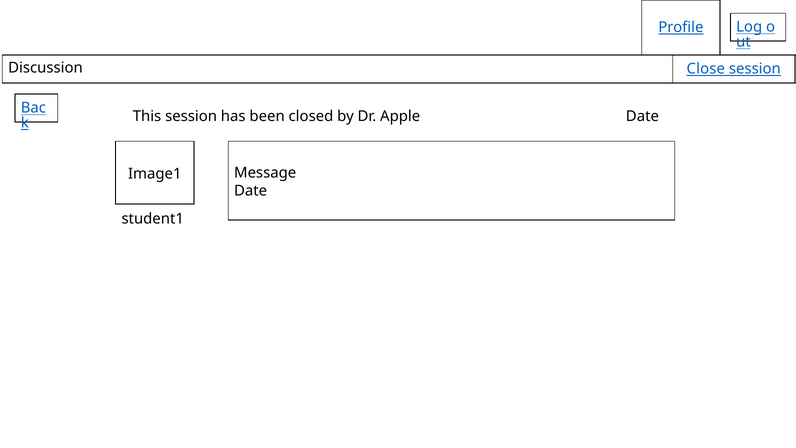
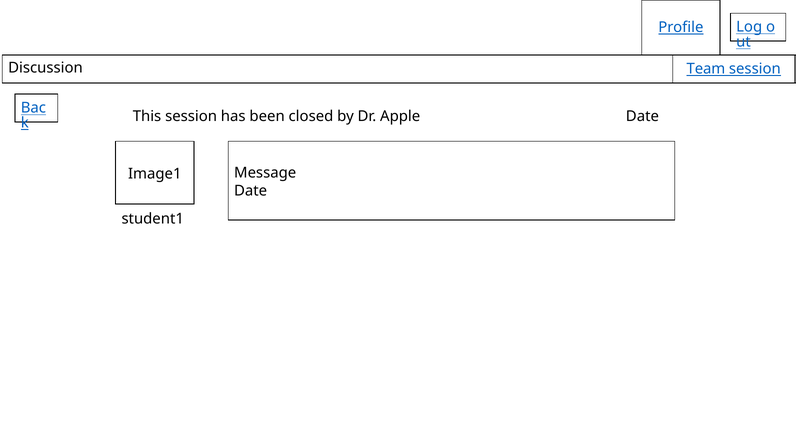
Close: Close -> Team
